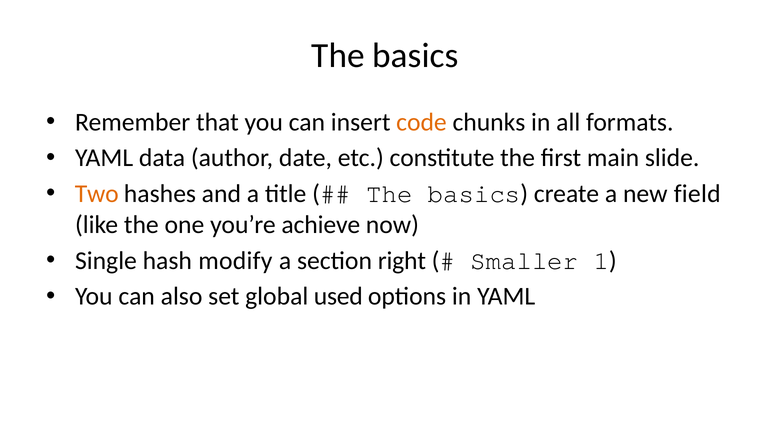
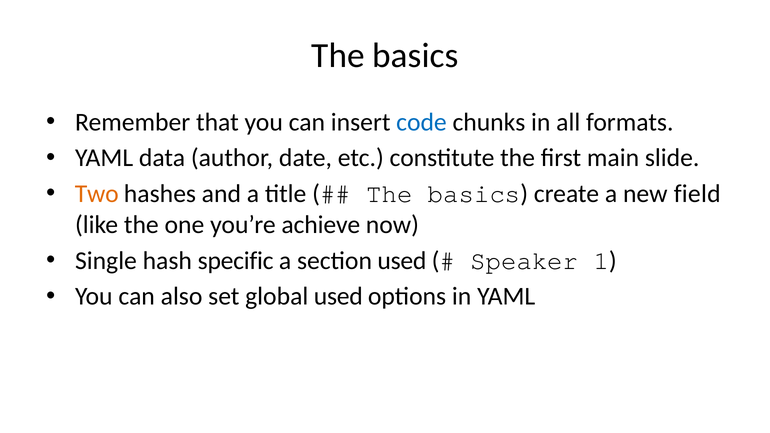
code colour: orange -> blue
modify: modify -> specific
section right: right -> used
Smaller: Smaller -> Speaker
